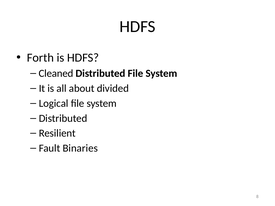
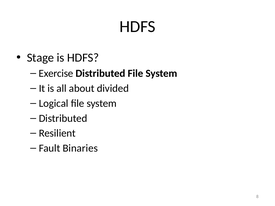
Forth: Forth -> Stage
Cleaned: Cleaned -> Exercise
